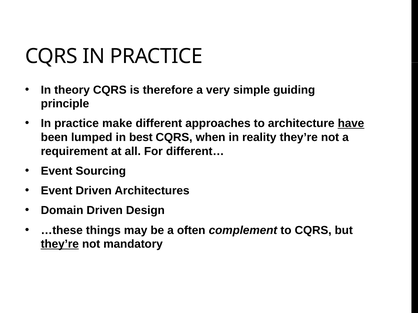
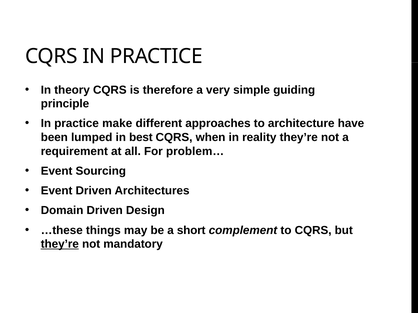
have underline: present -> none
different…: different… -> problem…
often: often -> short
